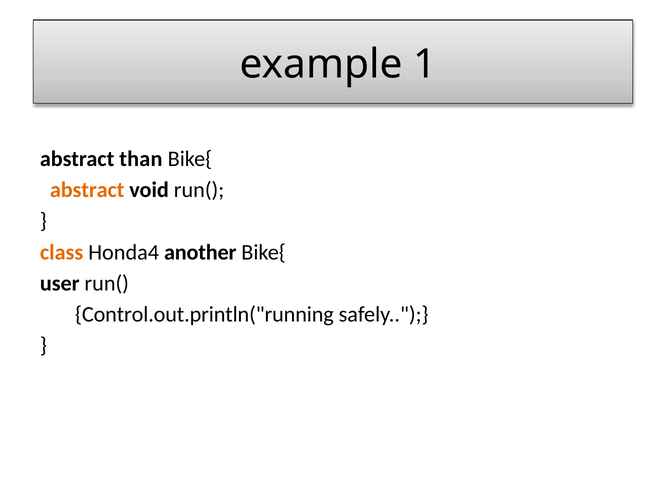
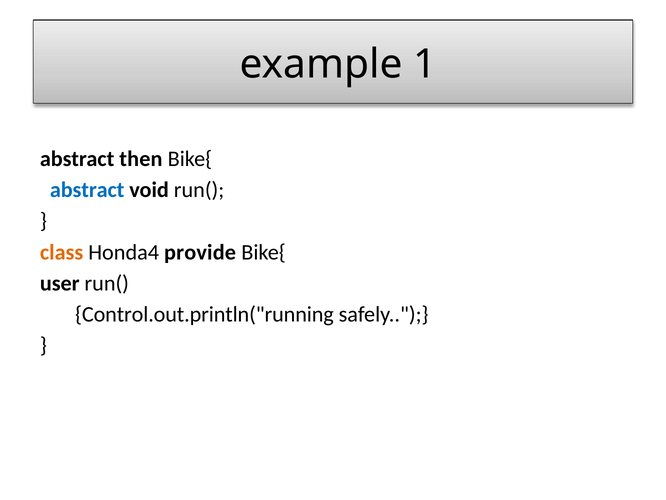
than: than -> then
abstract at (87, 190) colour: orange -> blue
another: another -> provide
